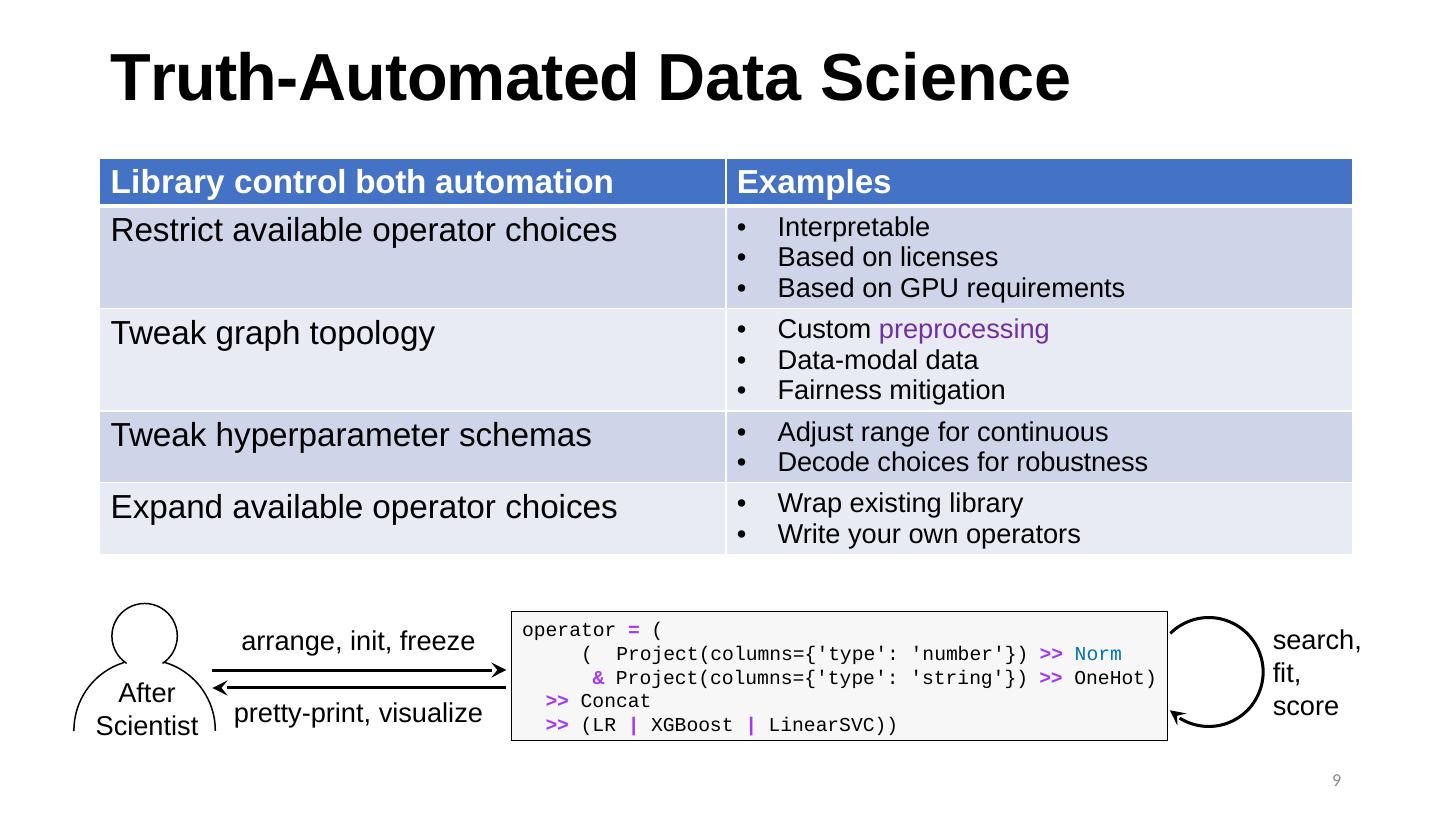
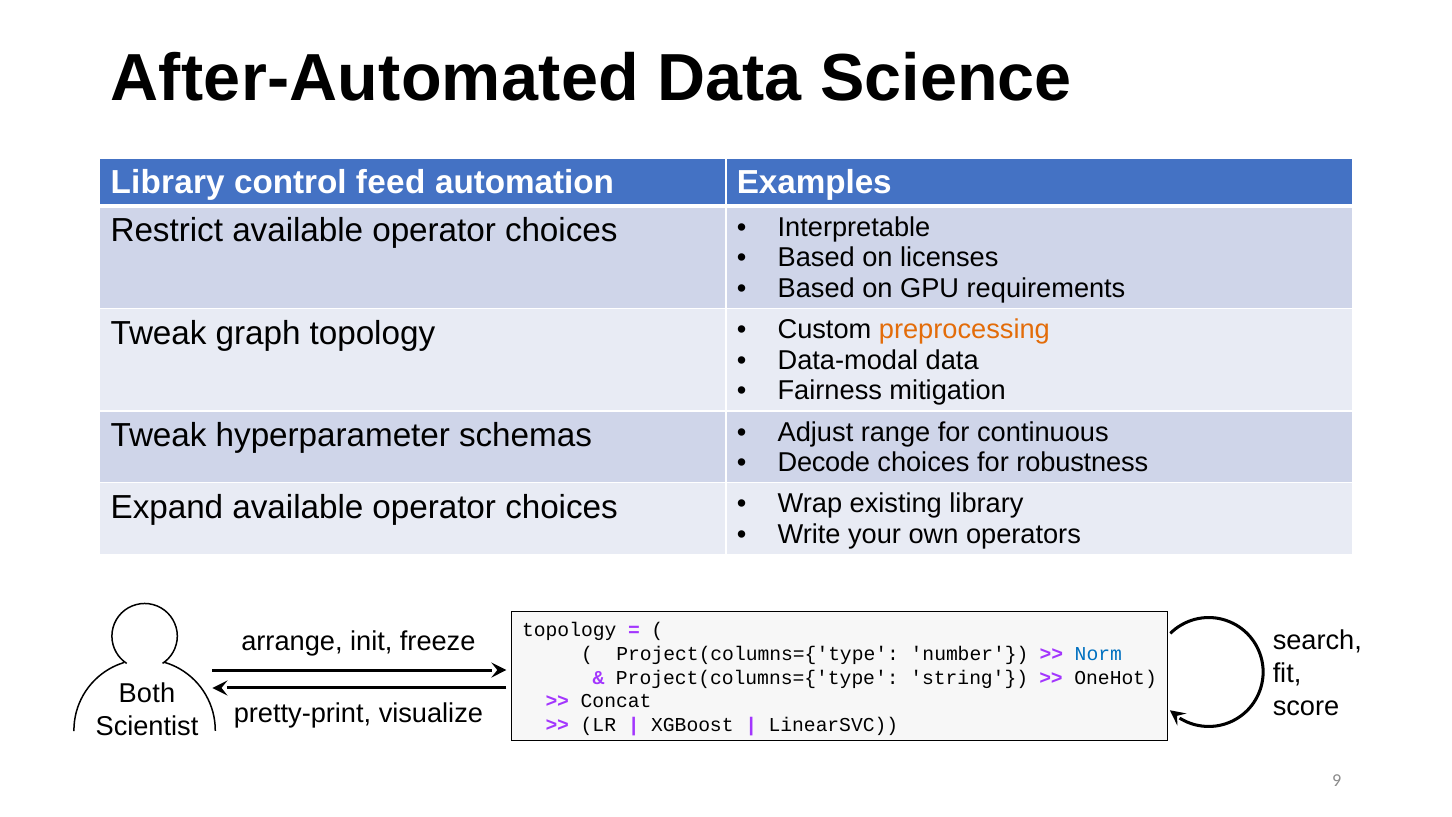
Truth-Automated: Truth-Automated -> After-Automated
both: both -> feed
preprocessing colour: purple -> orange
operator at (569, 630): operator -> topology
After: After -> Both
